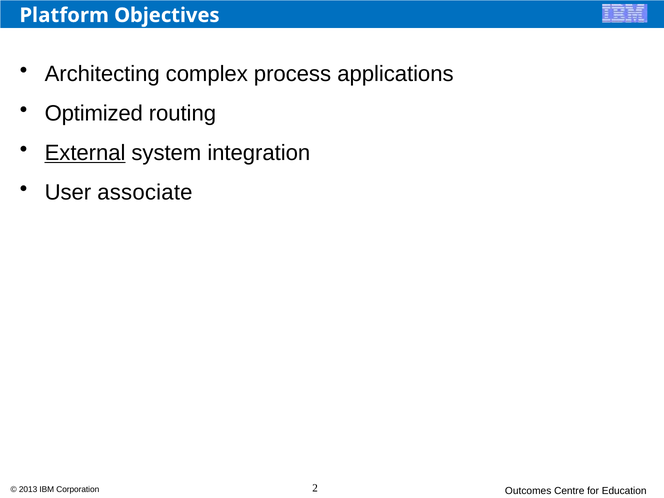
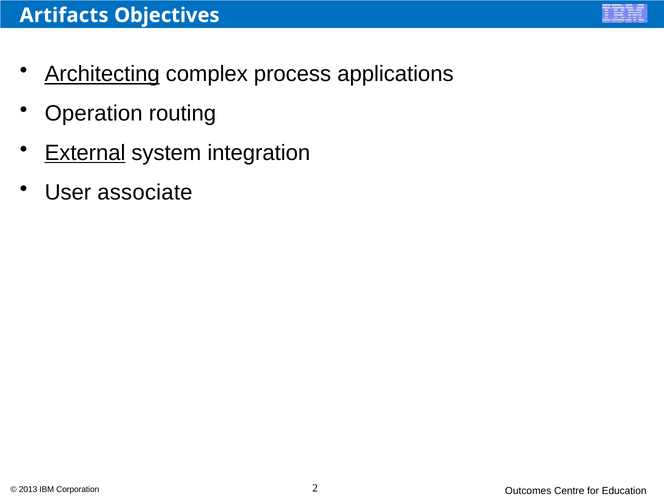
Platform: Platform -> Artifacts
Architecting underline: none -> present
Optimized: Optimized -> Operation
